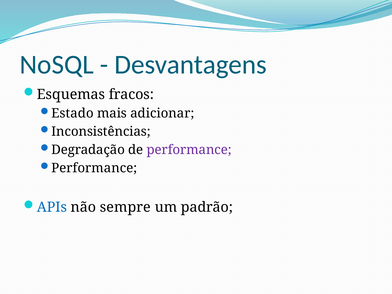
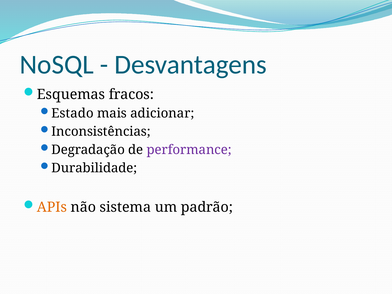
Performance at (94, 168): Performance -> Durabilidade
APIs colour: blue -> orange
sempre: sempre -> sistema
